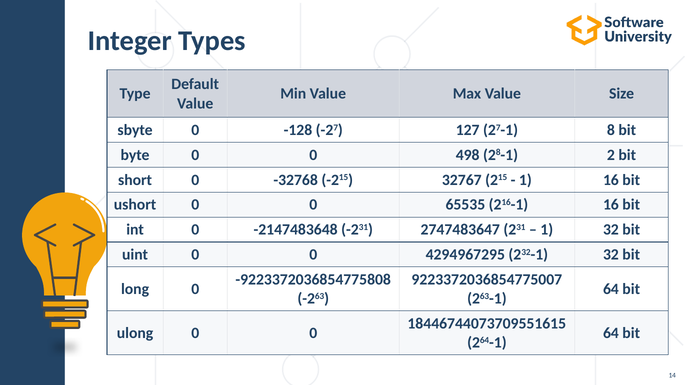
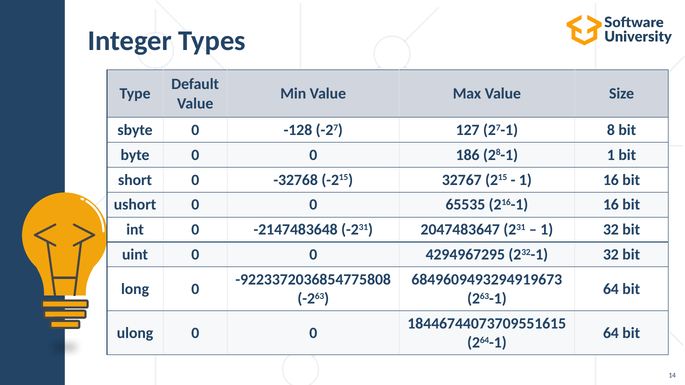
498: 498 -> 186
28-1 2: 2 -> 1
2747483647: 2747483647 -> 2047483647
9223372036854775007: 9223372036854775007 -> 6849609493294919673
